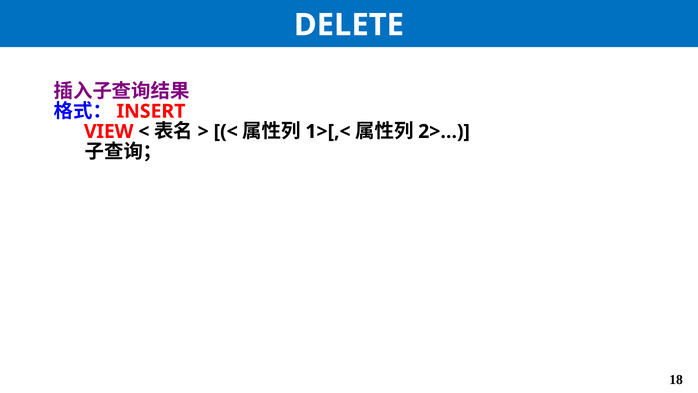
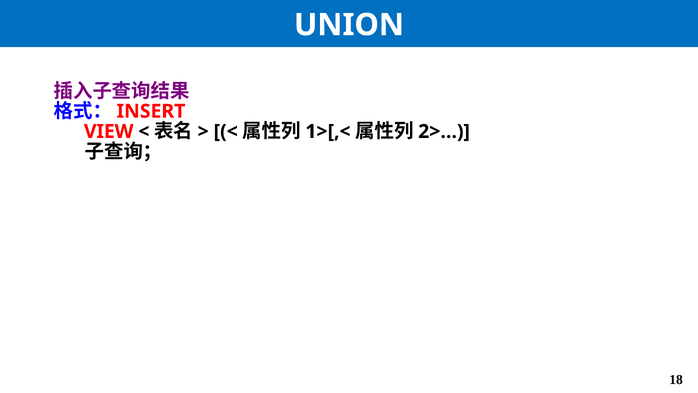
DELETE: DELETE -> UNION
